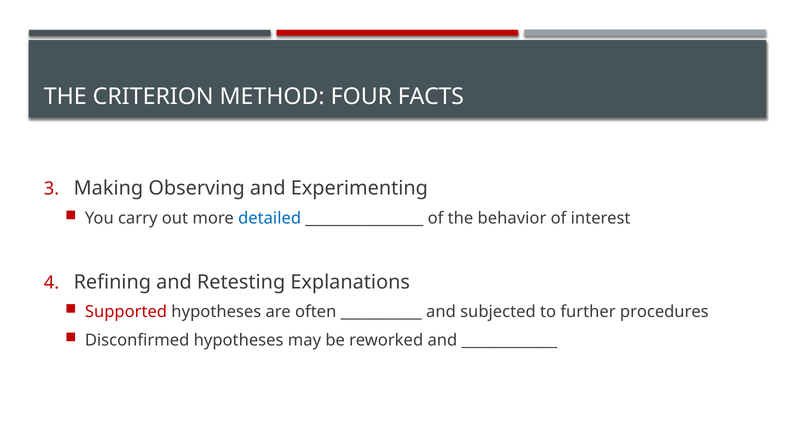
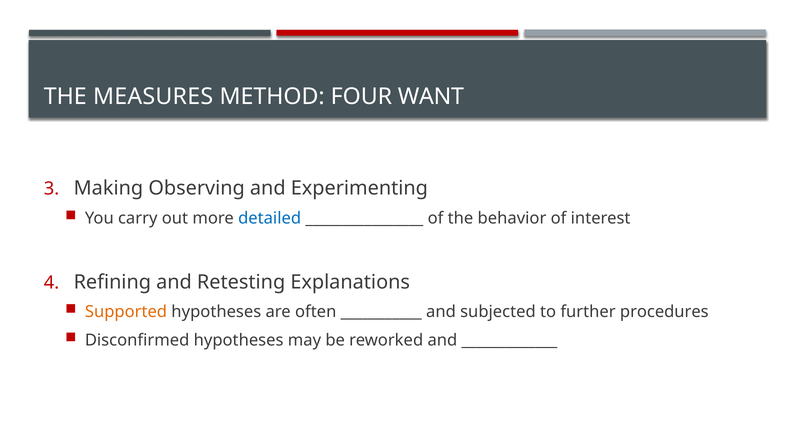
CRITERION: CRITERION -> MEASURES
FACTS: FACTS -> WANT
Supported colour: red -> orange
